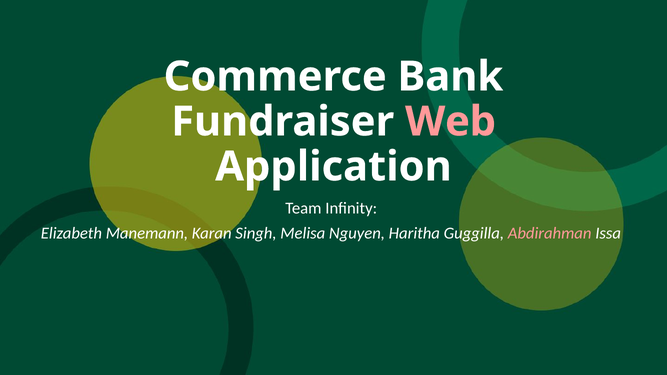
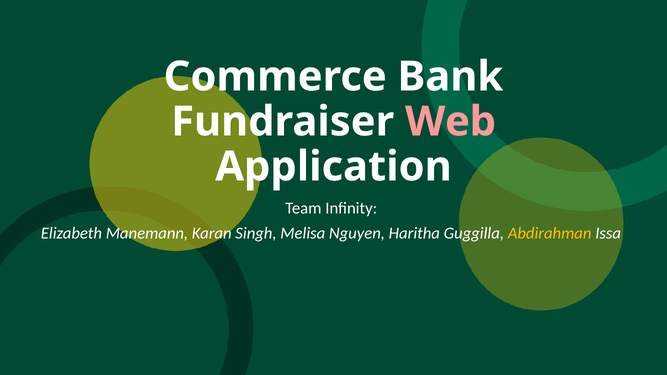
Abdirahman colour: pink -> yellow
